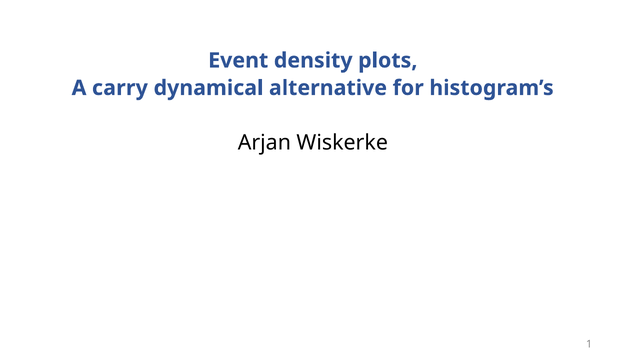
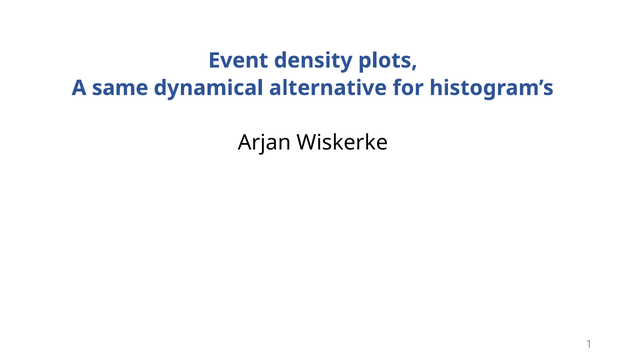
carry: carry -> same
